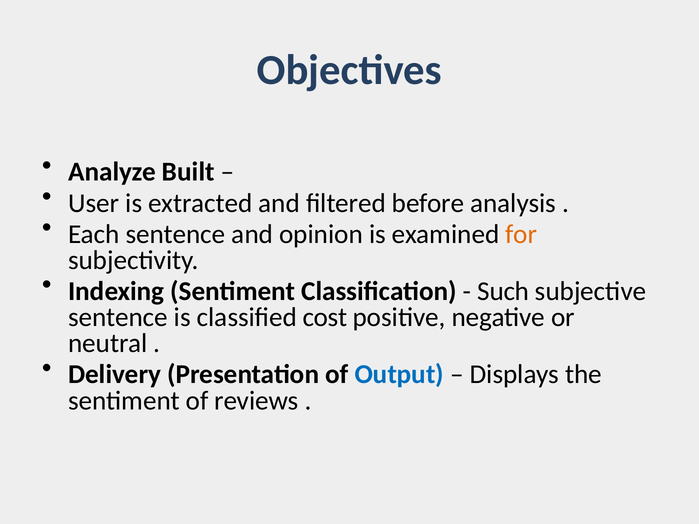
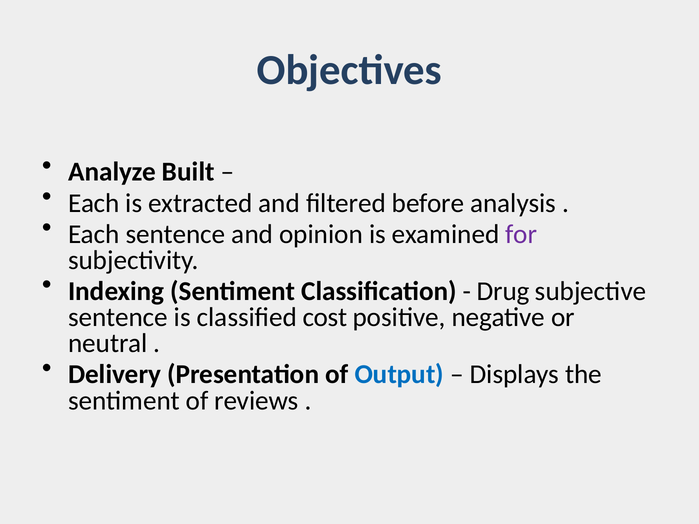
User at (94, 203): User -> Each
for colour: orange -> purple
Such: Such -> Drug
